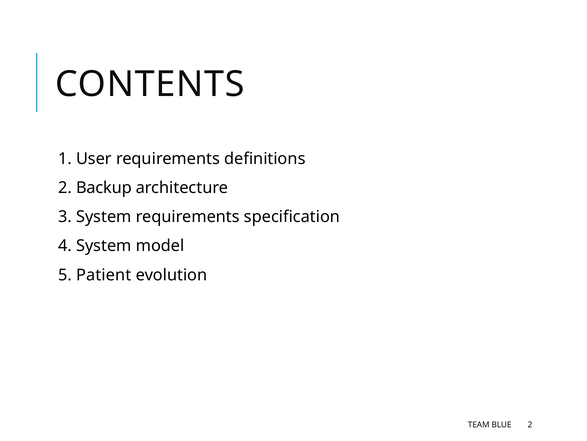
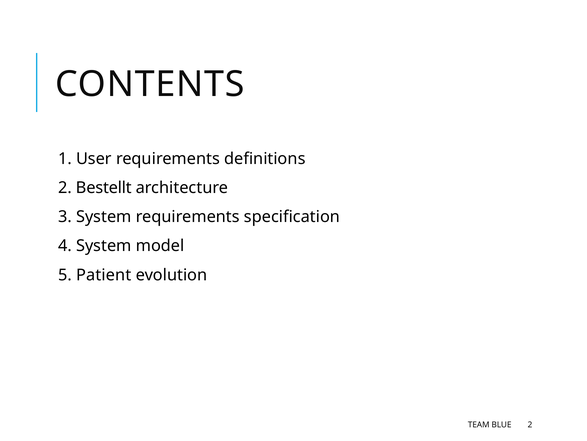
Backup: Backup -> Bestellt
